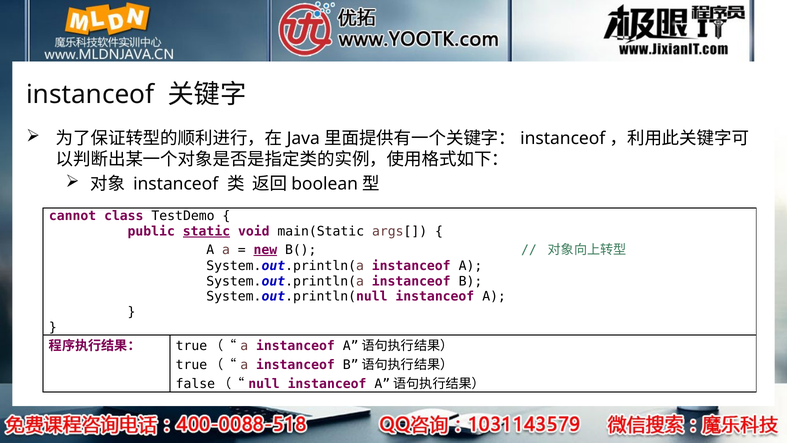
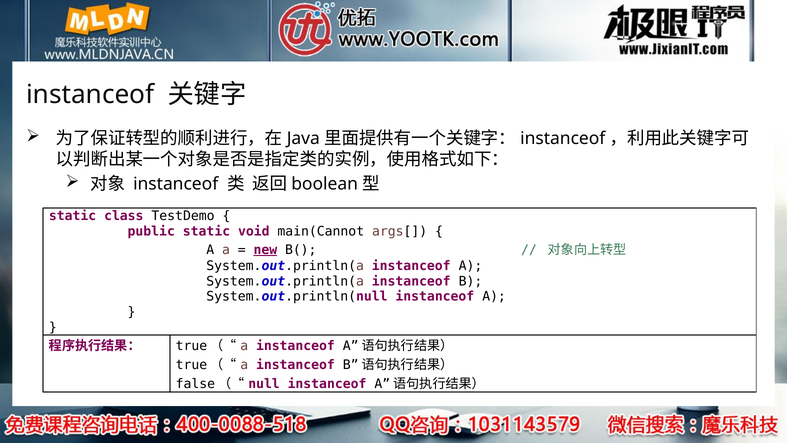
cannot at (73, 216): cannot -> static
static at (206, 231) underline: present -> none
main(Static: main(Static -> main(Cannot
